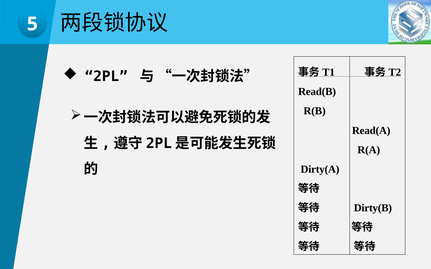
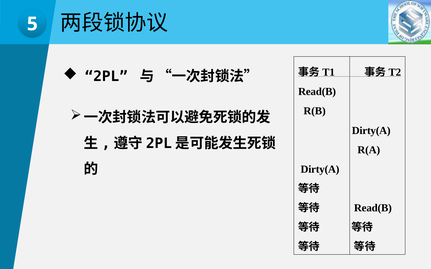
Read(A at (371, 131): Read(A -> Dirty(A
Dirty(B at (373, 208): Dirty(B -> Read(B
